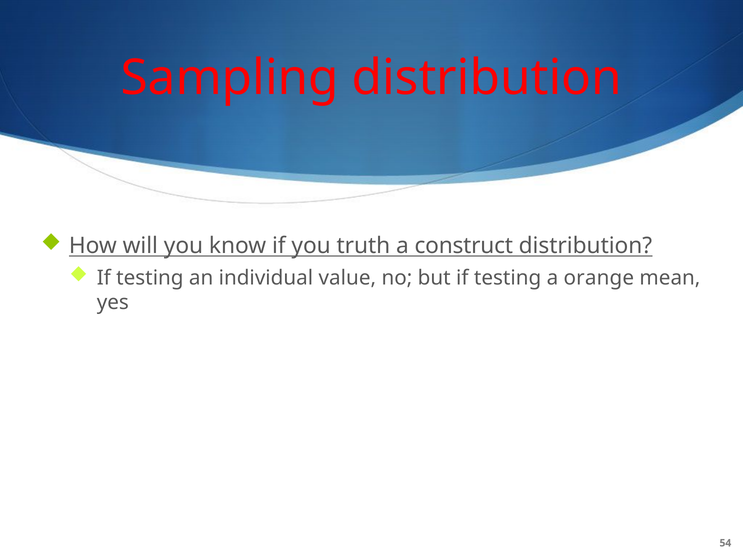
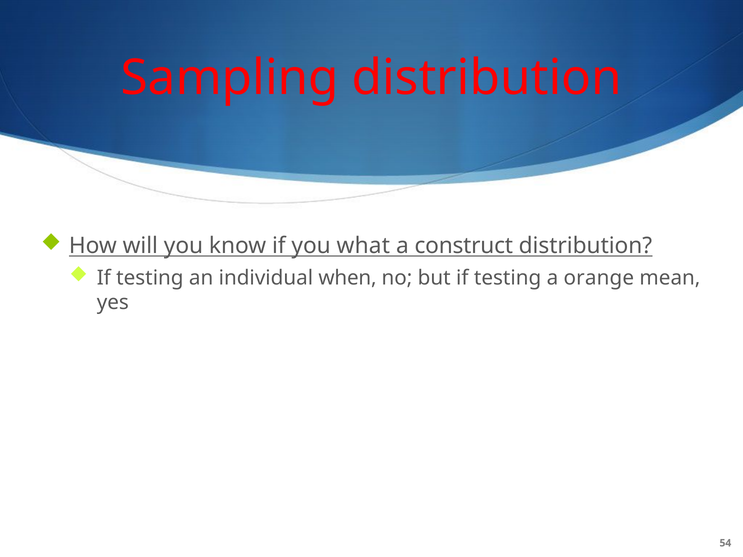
truth: truth -> what
value: value -> when
